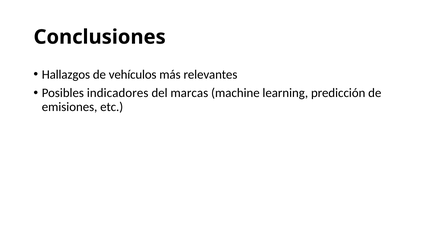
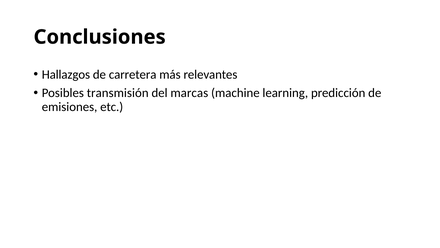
vehículos: vehículos -> carretera
indicadores: indicadores -> transmisión
